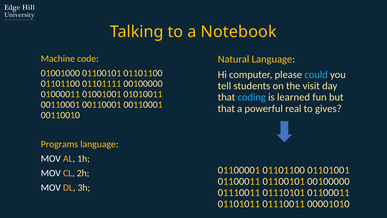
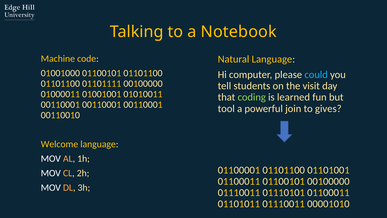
coding colour: light blue -> light green
that at (226, 108): that -> tool
real: real -> join
Programs: Programs -> Welcome
